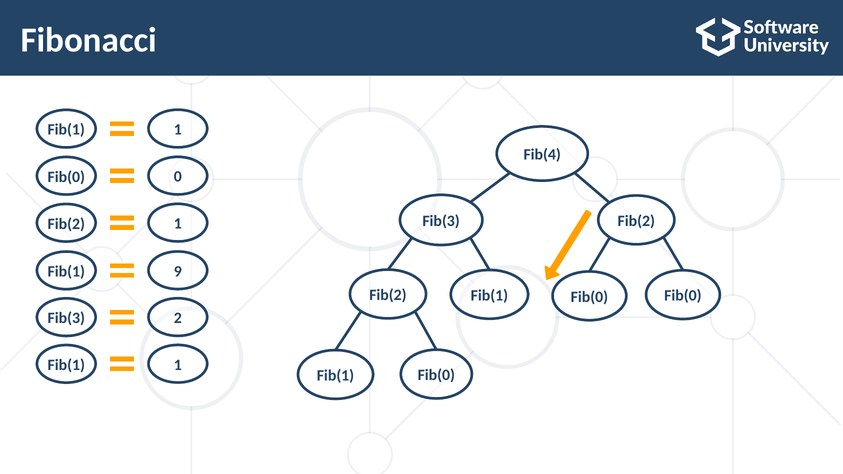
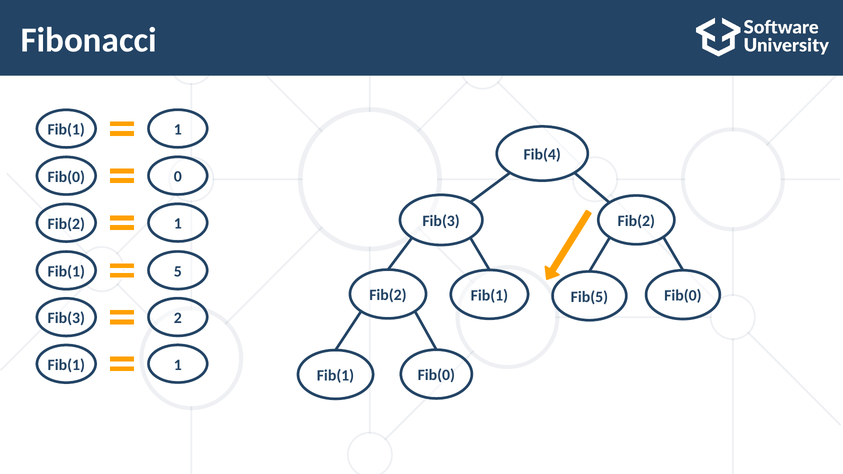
9: 9 -> 5
Fib(0 at (589, 297): Fib(0 -> Fib(5
